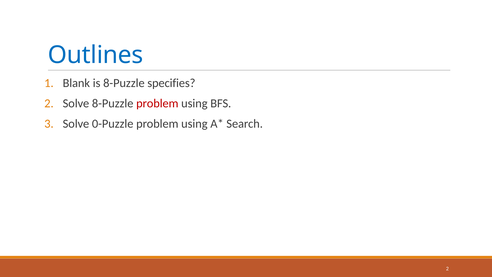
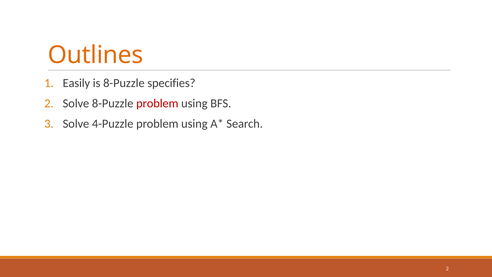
Outlines colour: blue -> orange
Blank: Blank -> Easily
0-Puzzle: 0-Puzzle -> 4-Puzzle
